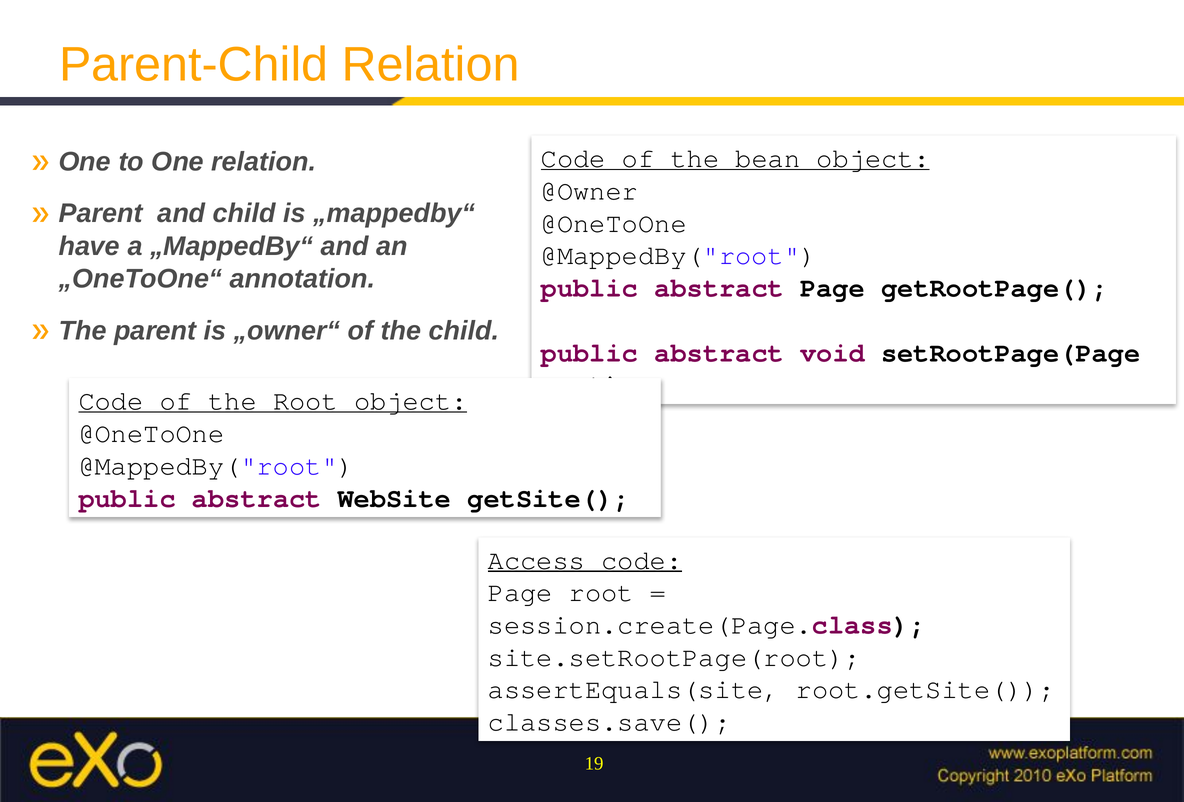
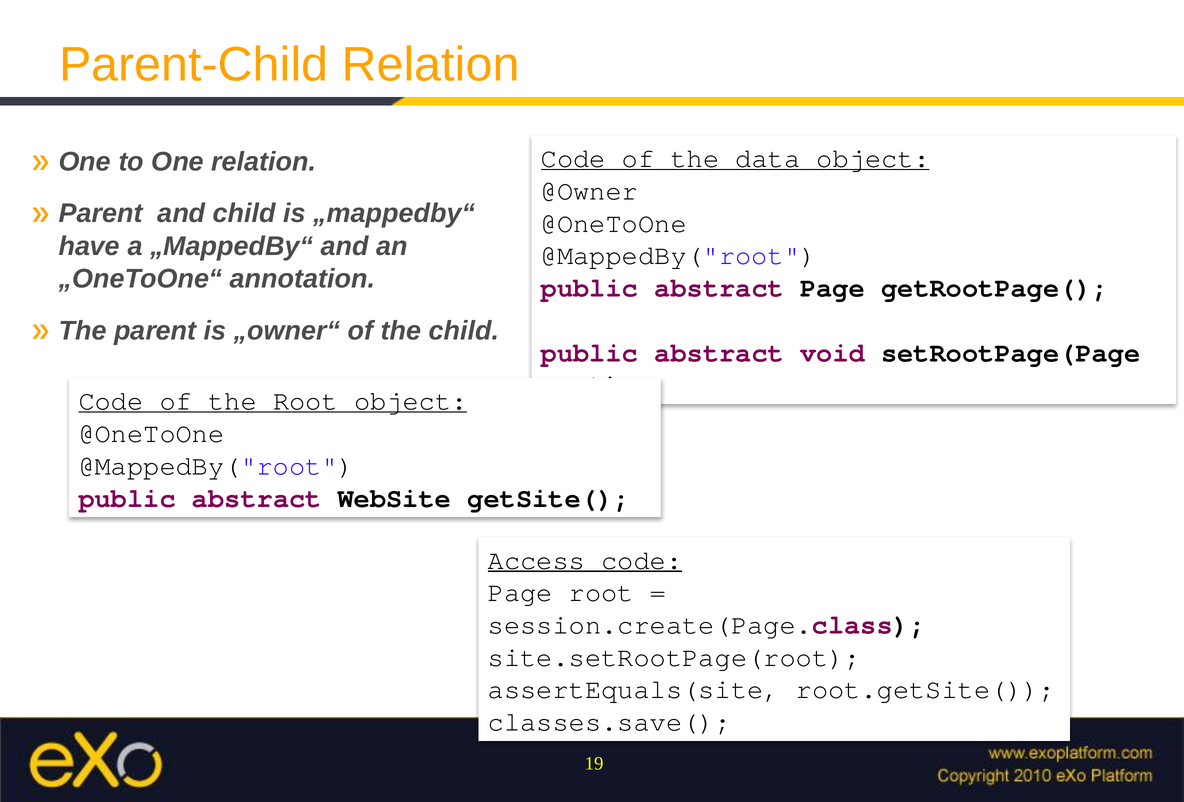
bean: bean -> data
